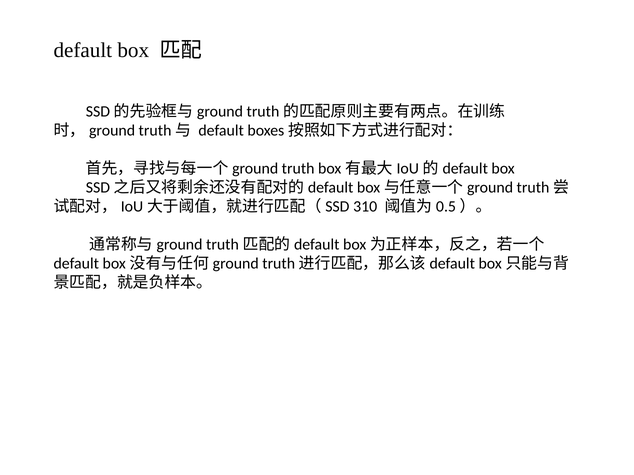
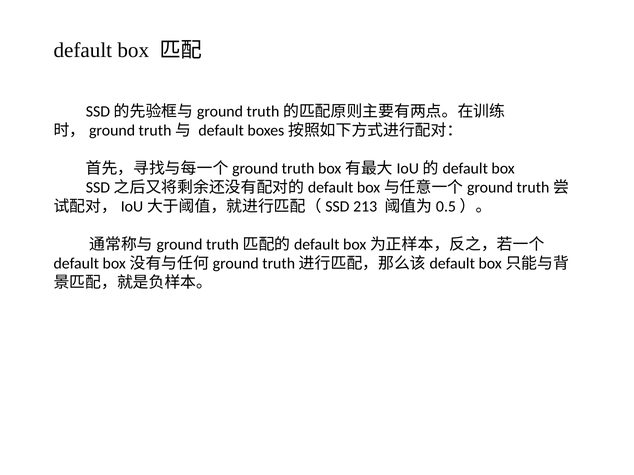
310: 310 -> 213
